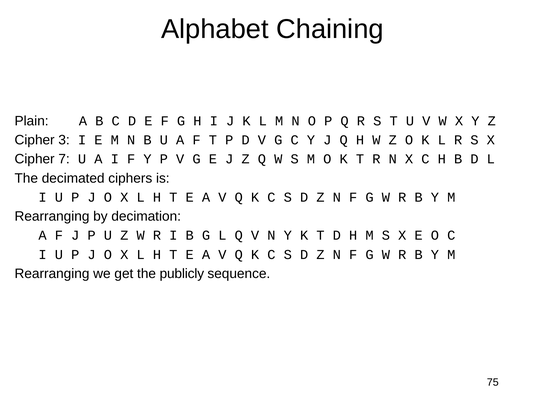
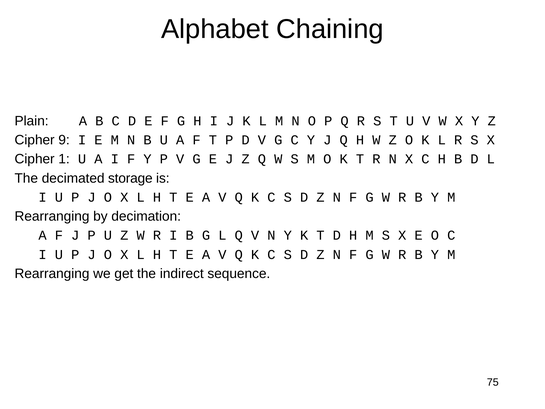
3: 3 -> 9
7: 7 -> 1
ciphers: ciphers -> storage
publicly: publicly -> indirect
